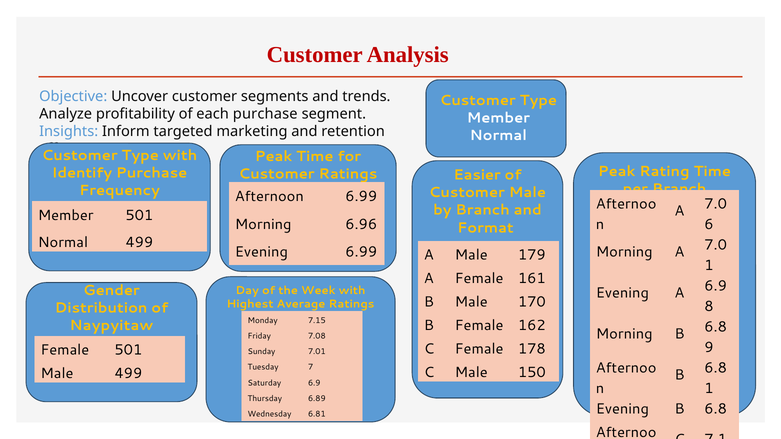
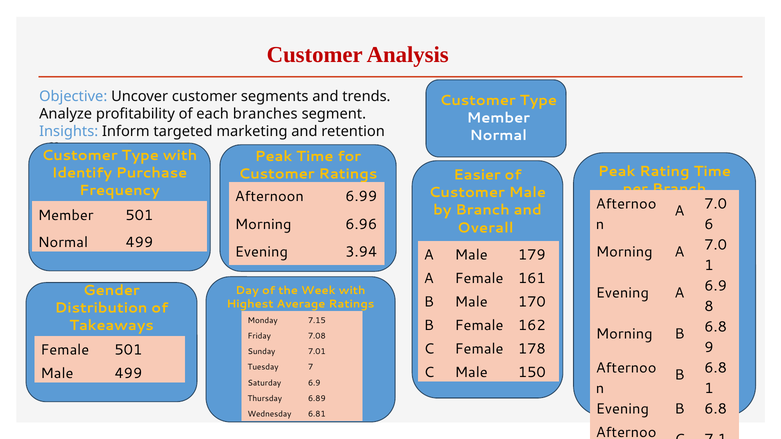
each purchase: purchase -> branches
Format: Format -> Overall
Evening 6.99: 6.99 -> 3.94
Naypyitaw: Naypyitaw -> Takeaways
